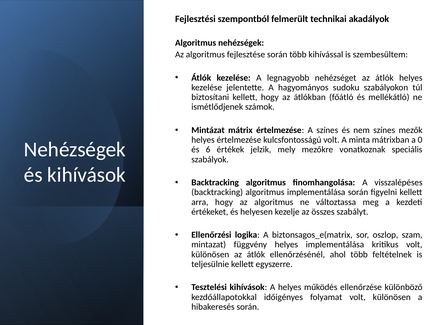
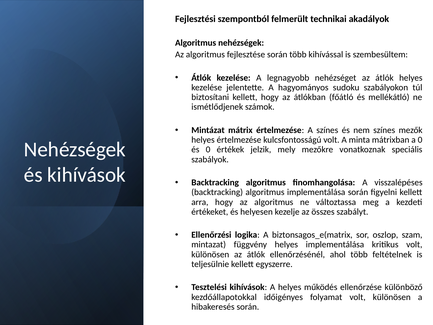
és 6: 6 -> 0
